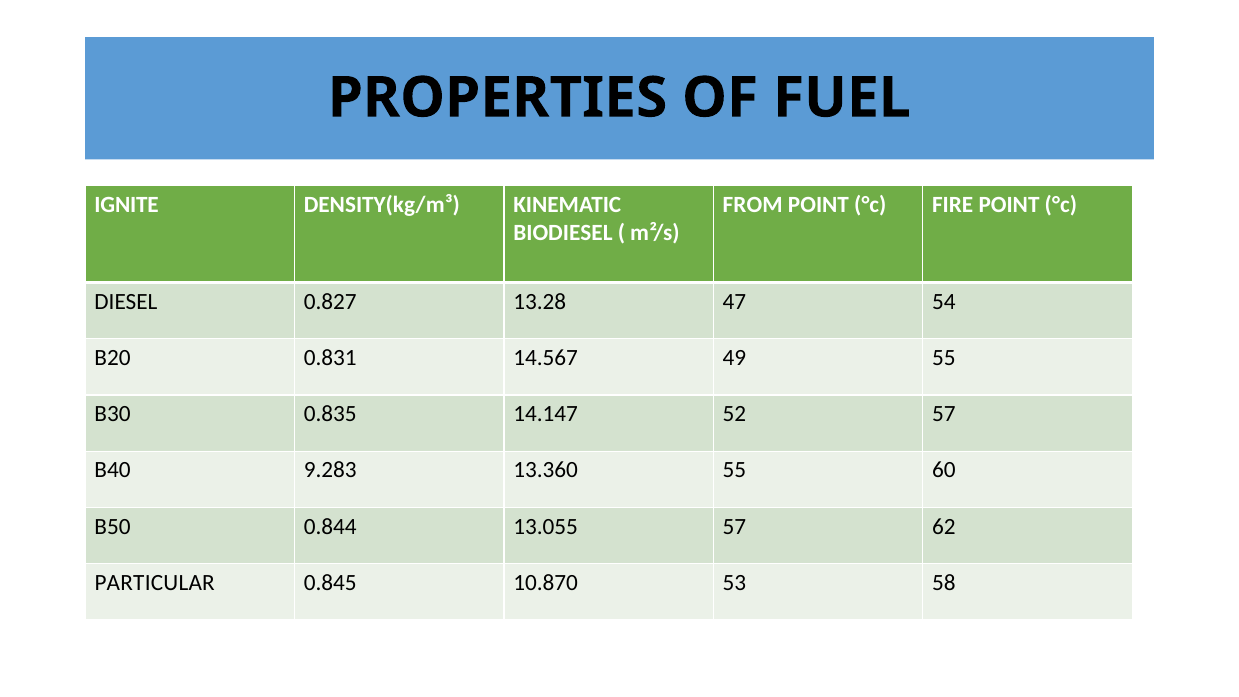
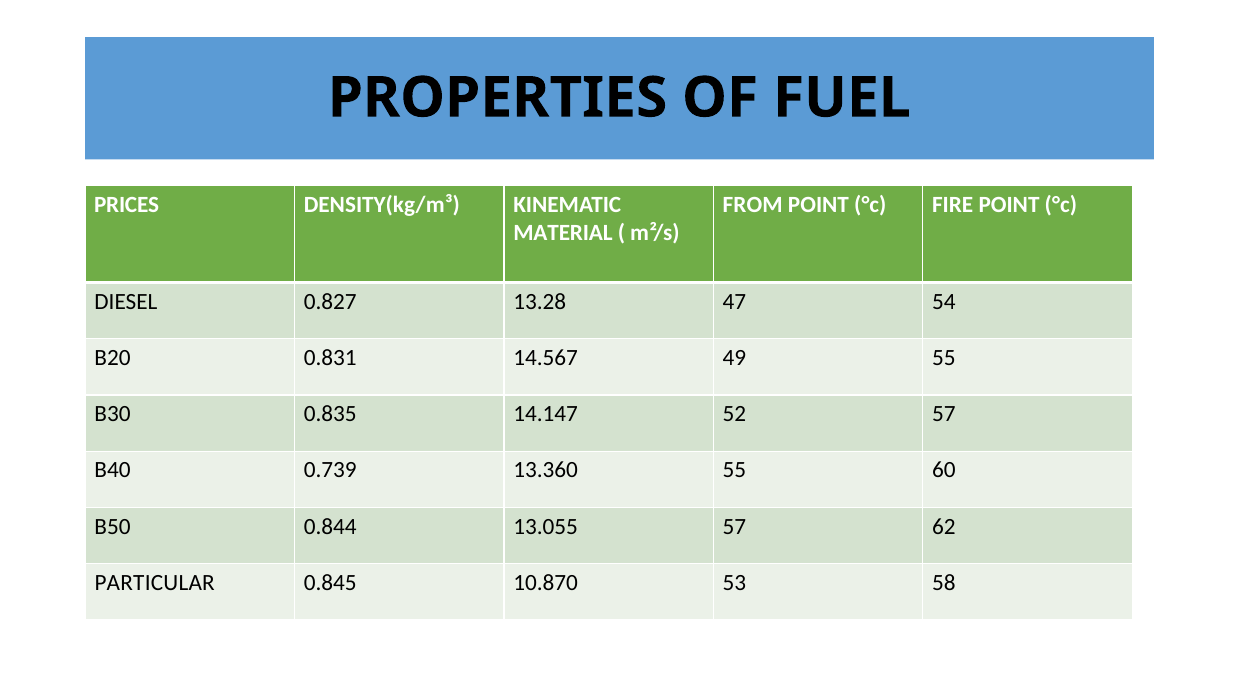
IGNITE: IGNITE -> PRICES
BIODIESEL: BIODIESEL -> MATERIAL
9.283: 9.283 -> 0.739
